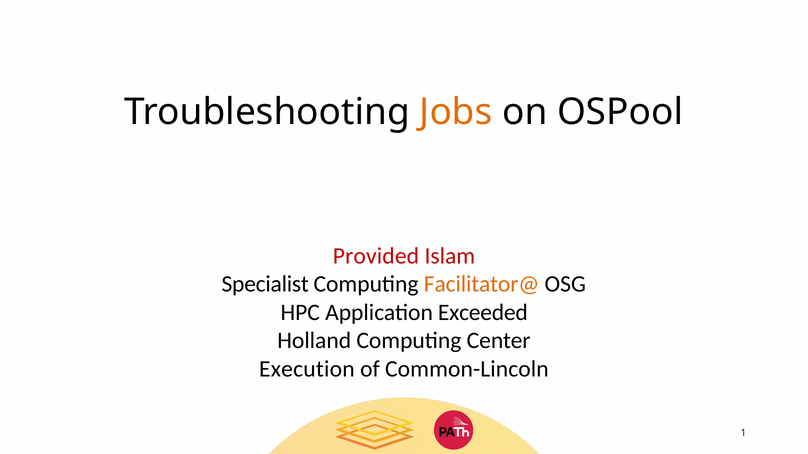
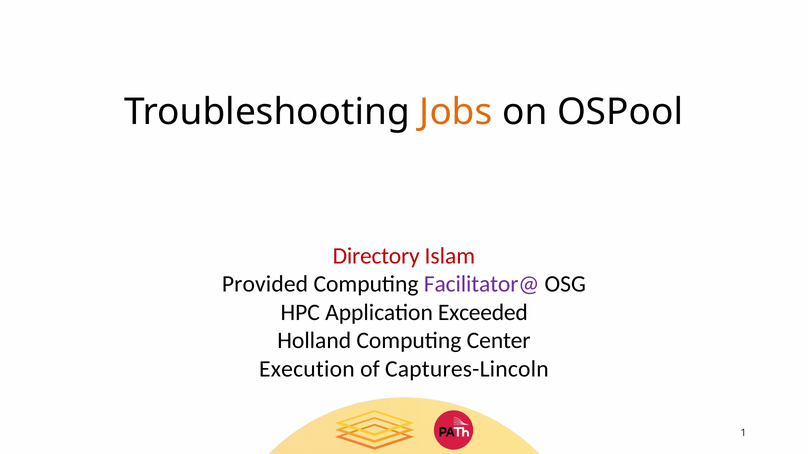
Provided: Provided -> Directory
Specialist: Specialist -> Provided
Facilitator@ colour: orange -> purple
Common-Lincoln: Common-Lincoln -> Captures-Lincoln
